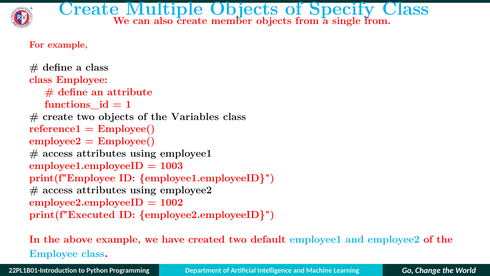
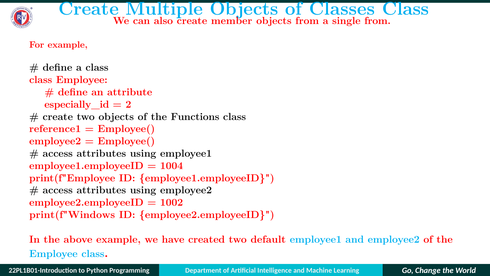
Specify: Specify -> Classes
functions_id: functions_id -> especially_id
1: 1 -> 2
Variables: Variables -> Functions
1003: 1003 -> 1004
print(f"Executed: print(f"Executed -> print(f"Windows
